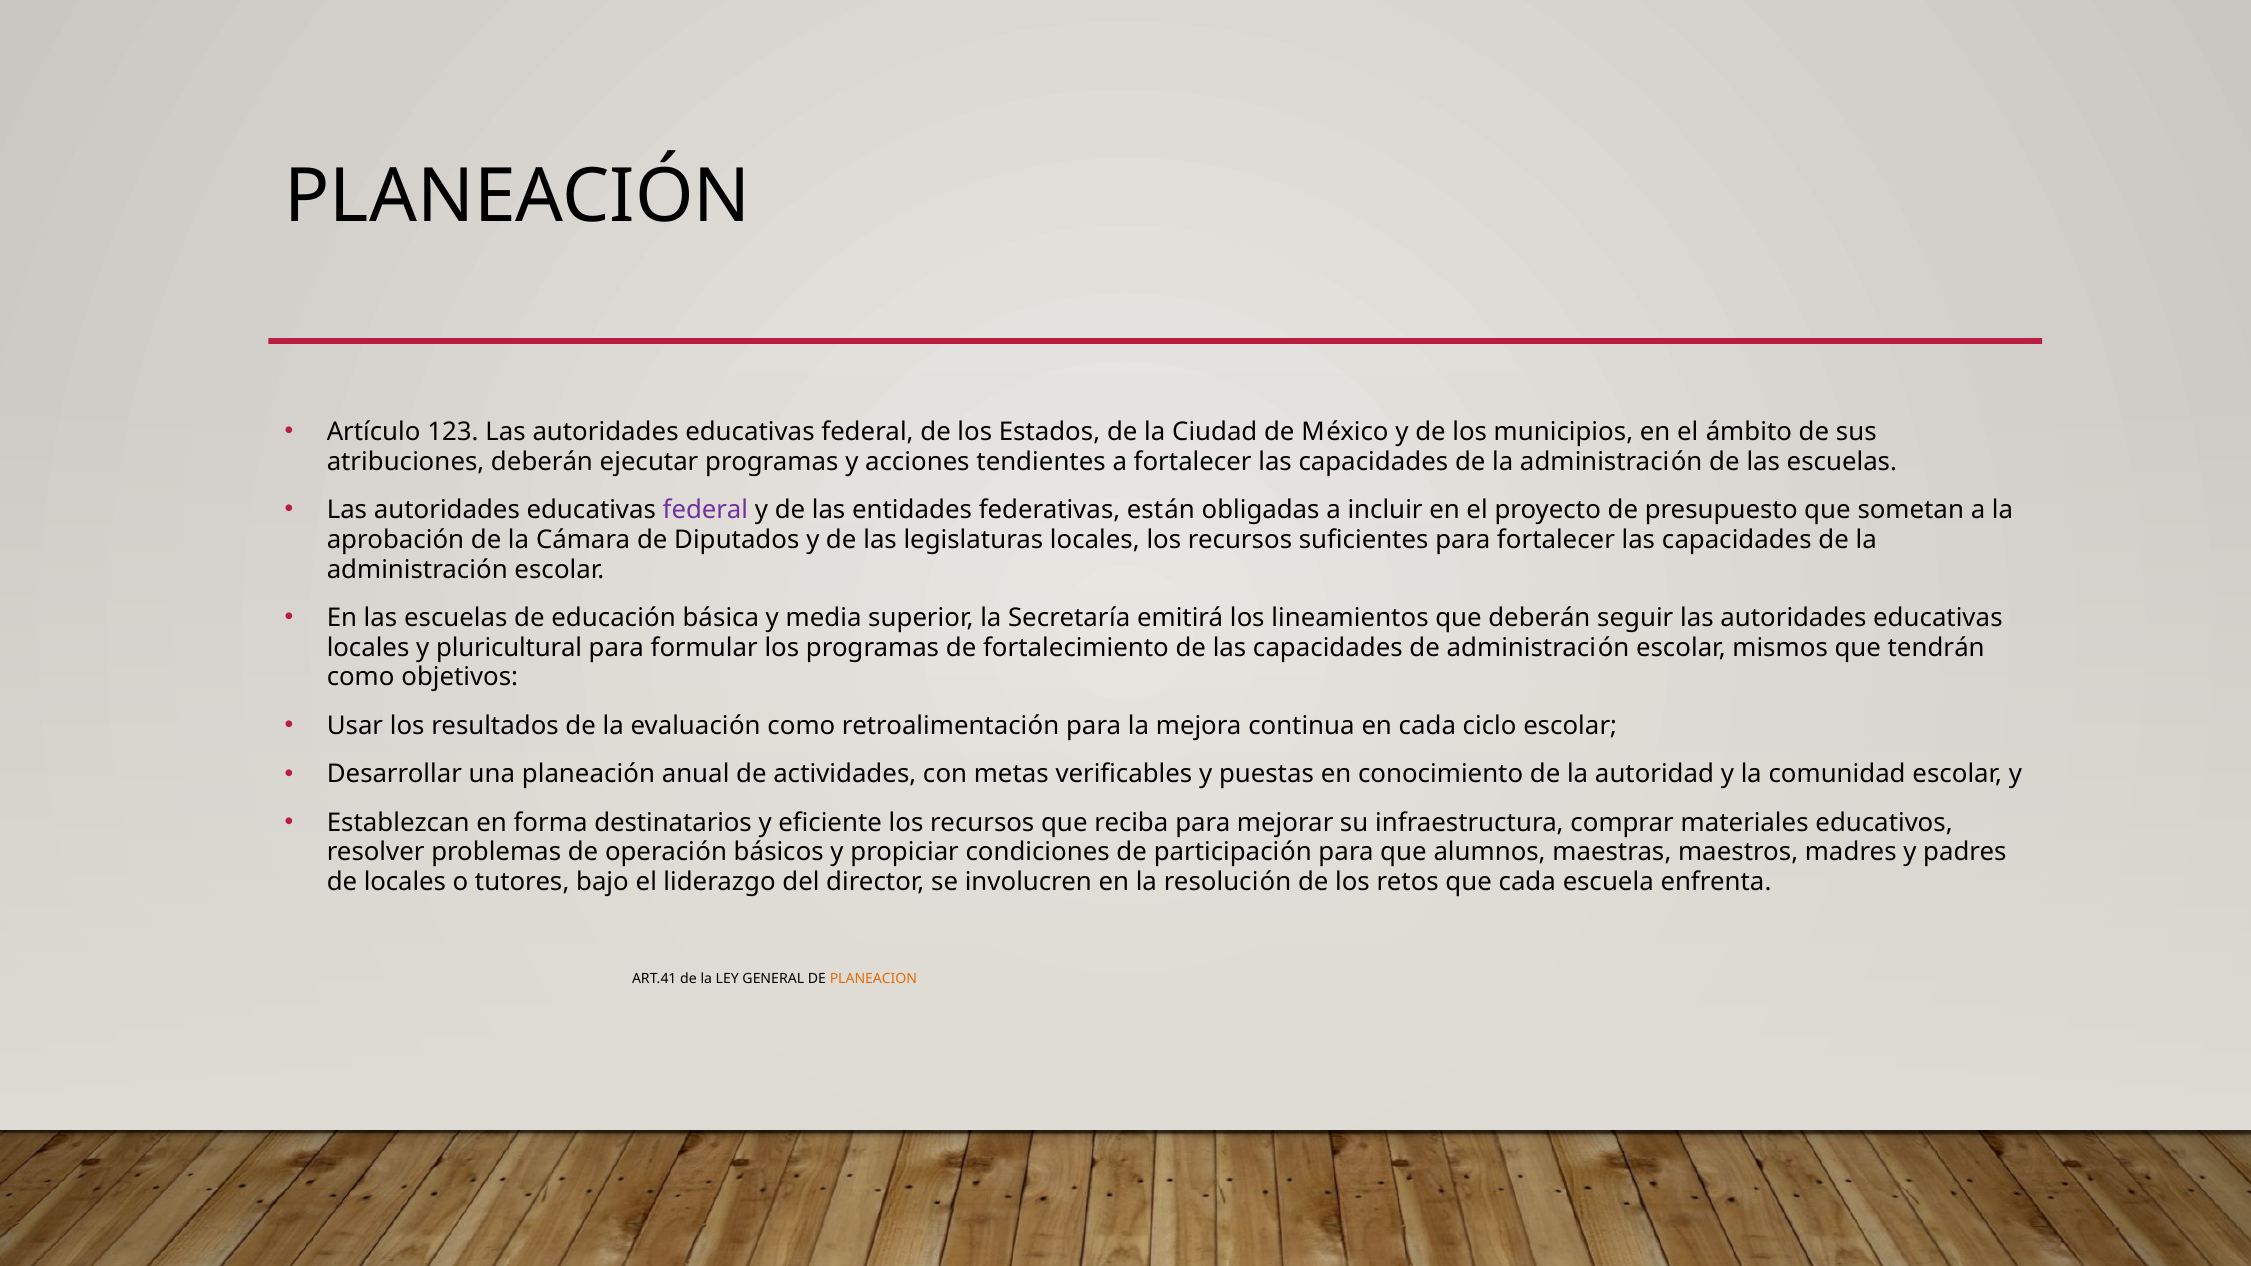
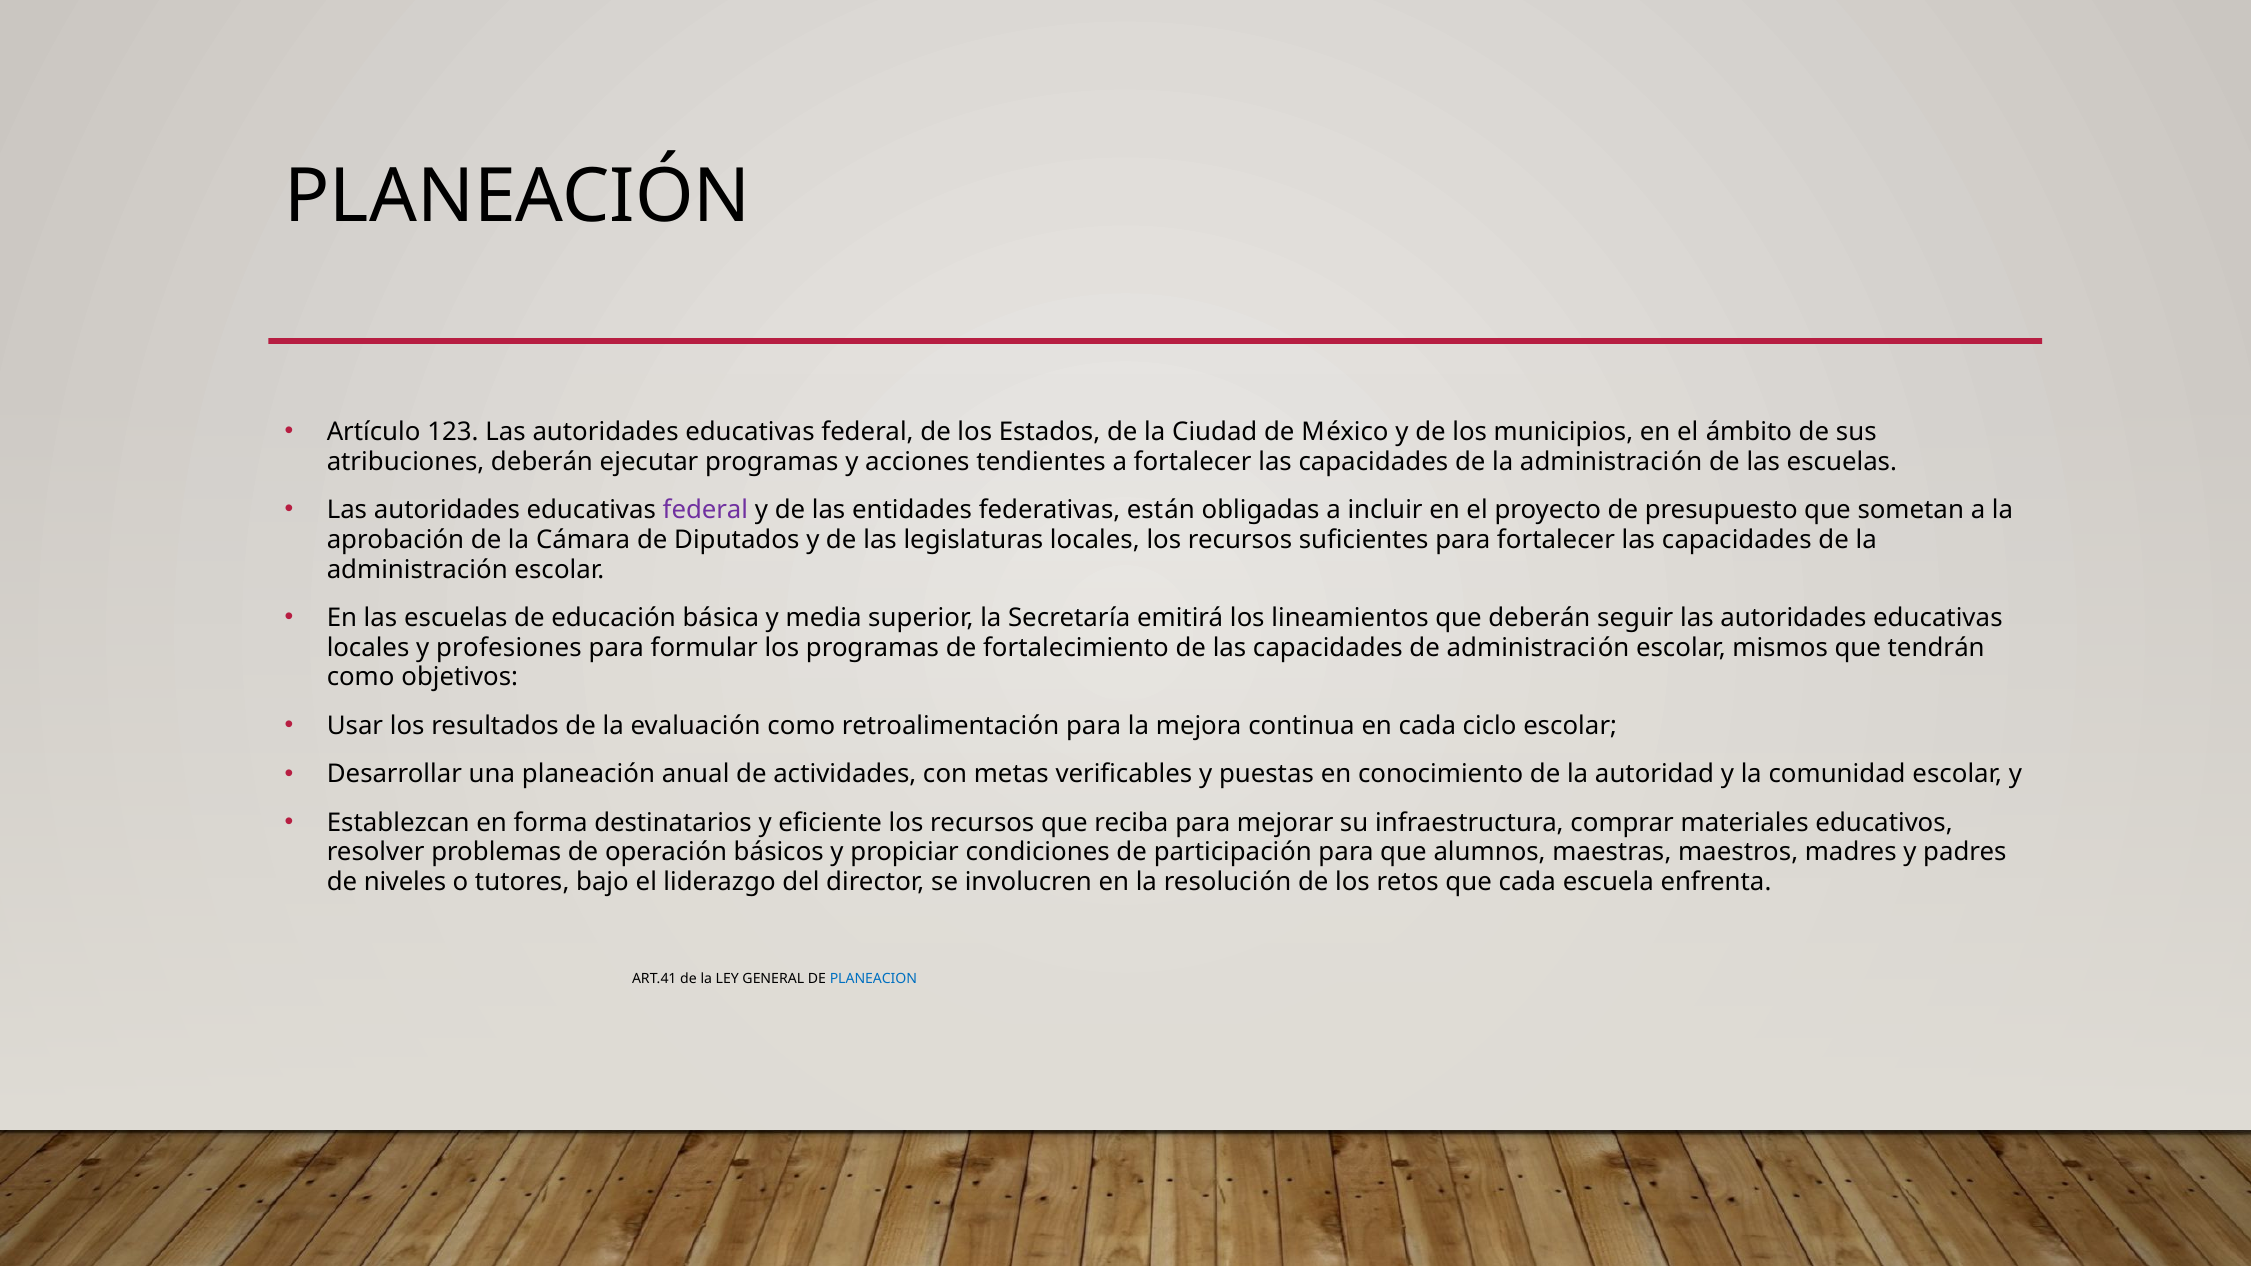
pluricultural: pluricultural -> profesiones
de locales: locales -> niveles
PLANEACION colour: orange -> blue
